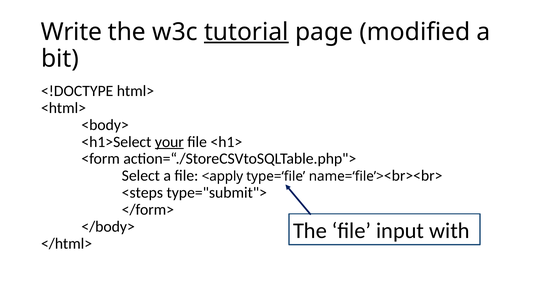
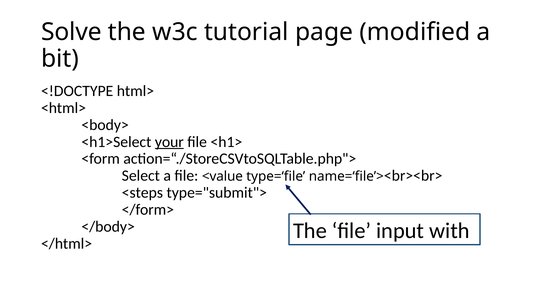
Write: Write -> Solve
tutorial underline: present -> none
<apply: <apply -> <value
